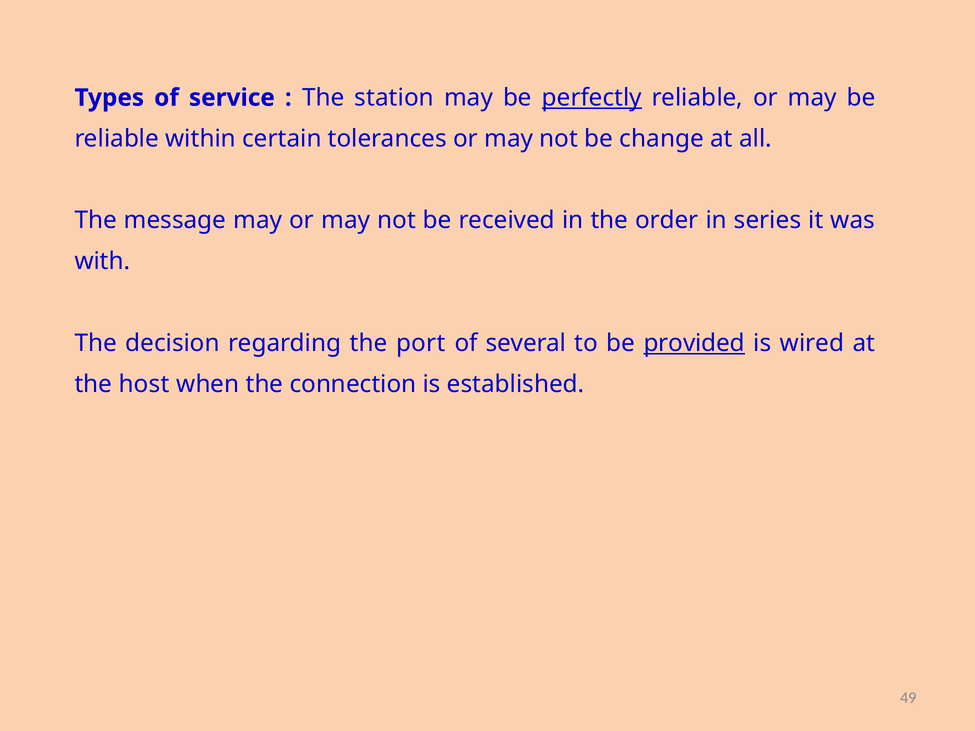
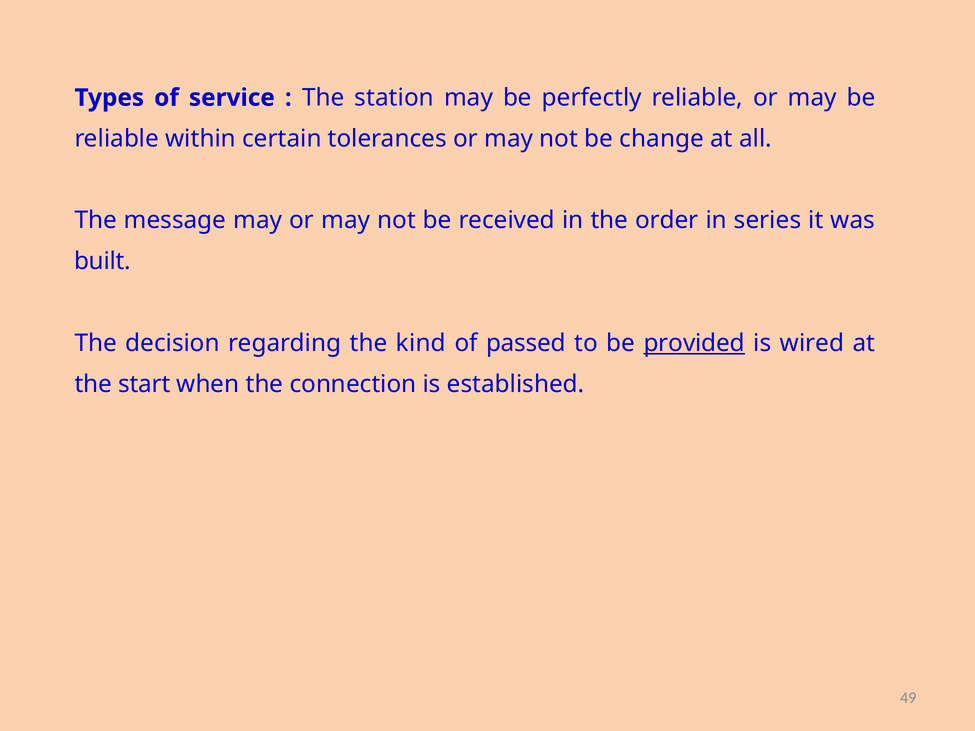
perfectly underline: present -> none
with: with -> built
port: port -> kind
several: several -> passed
host: host -> start
